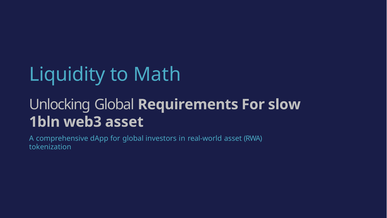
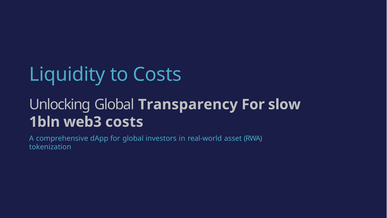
to Math: Math -> Costs
Requirements: Requirements -> Transparency
web3 asset: asset -> costs
